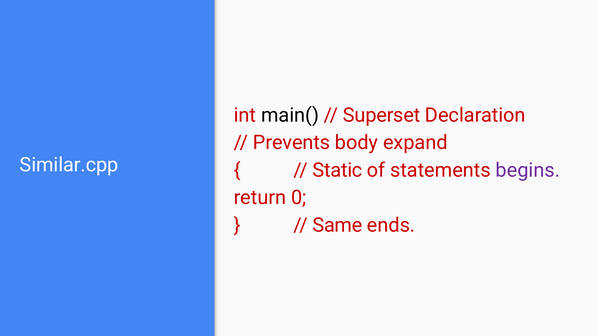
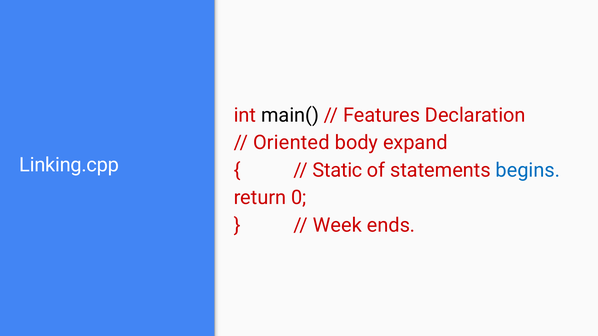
Superset: Superset -> Features
Prevents: Prevents -> Oriented
Similar.cpp: Similar.cpp -> Linking.cpp
begins colour: purple -> blue
Same: Same -> Week
